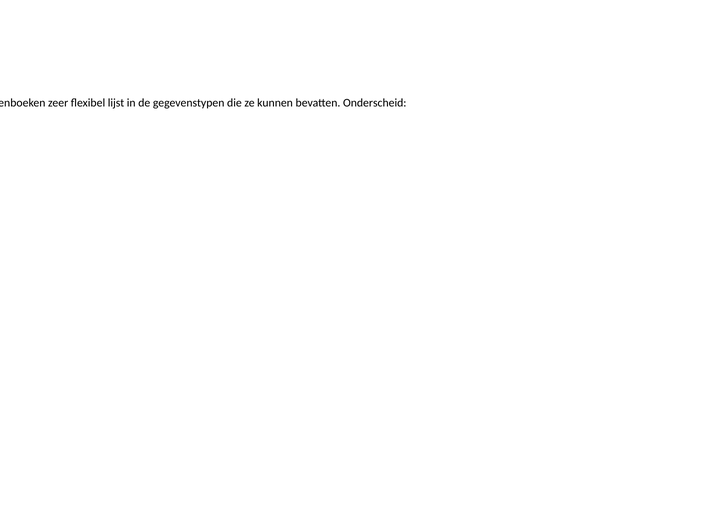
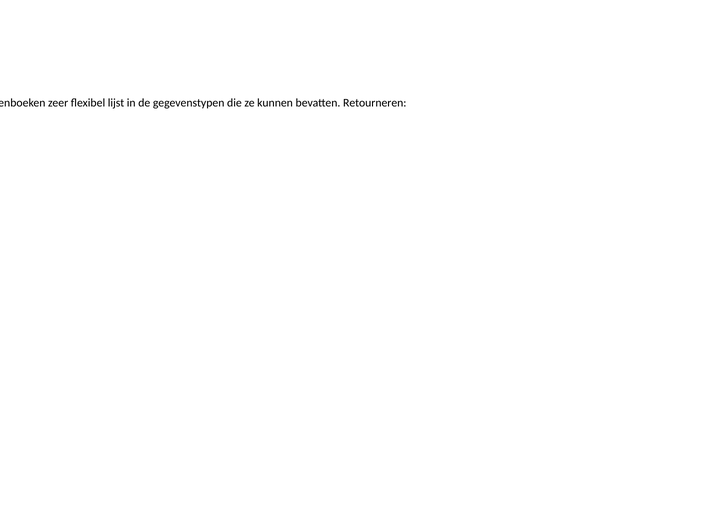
Onderscheid: Onderscheid -> Retourneren
